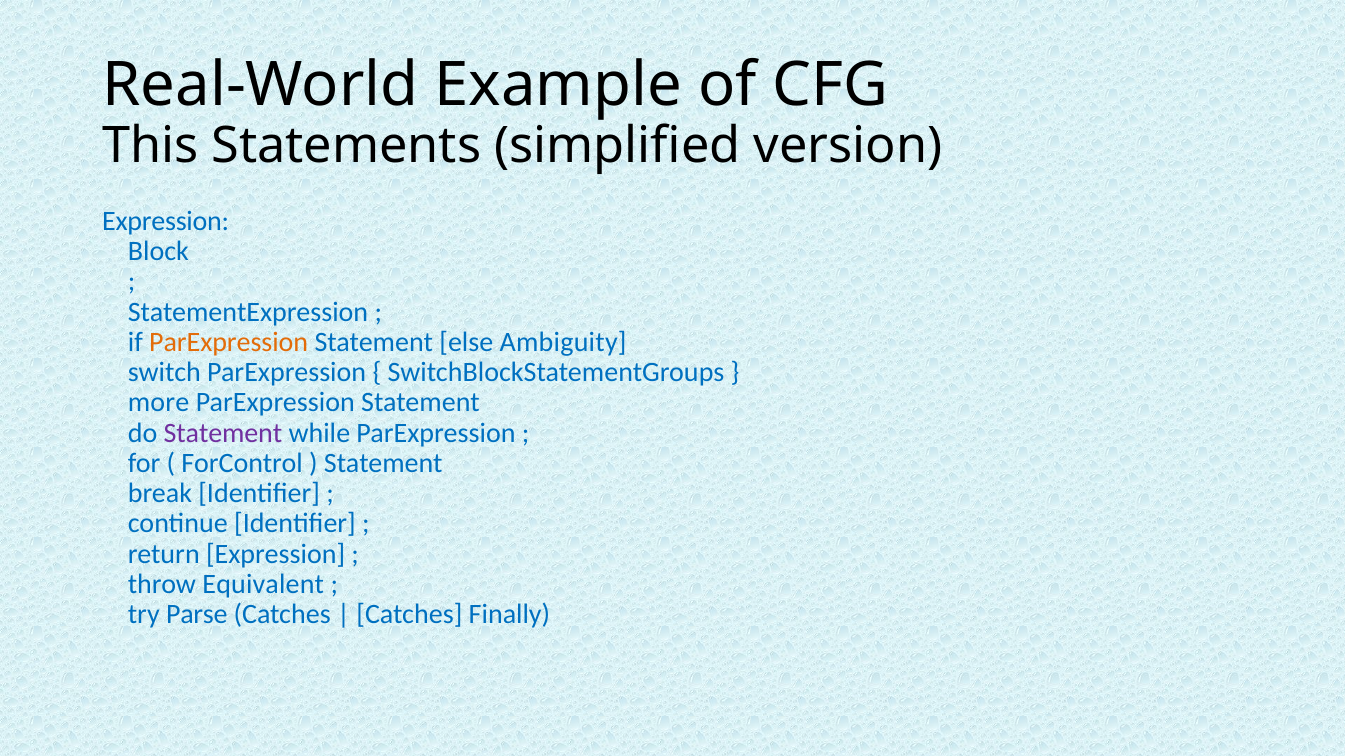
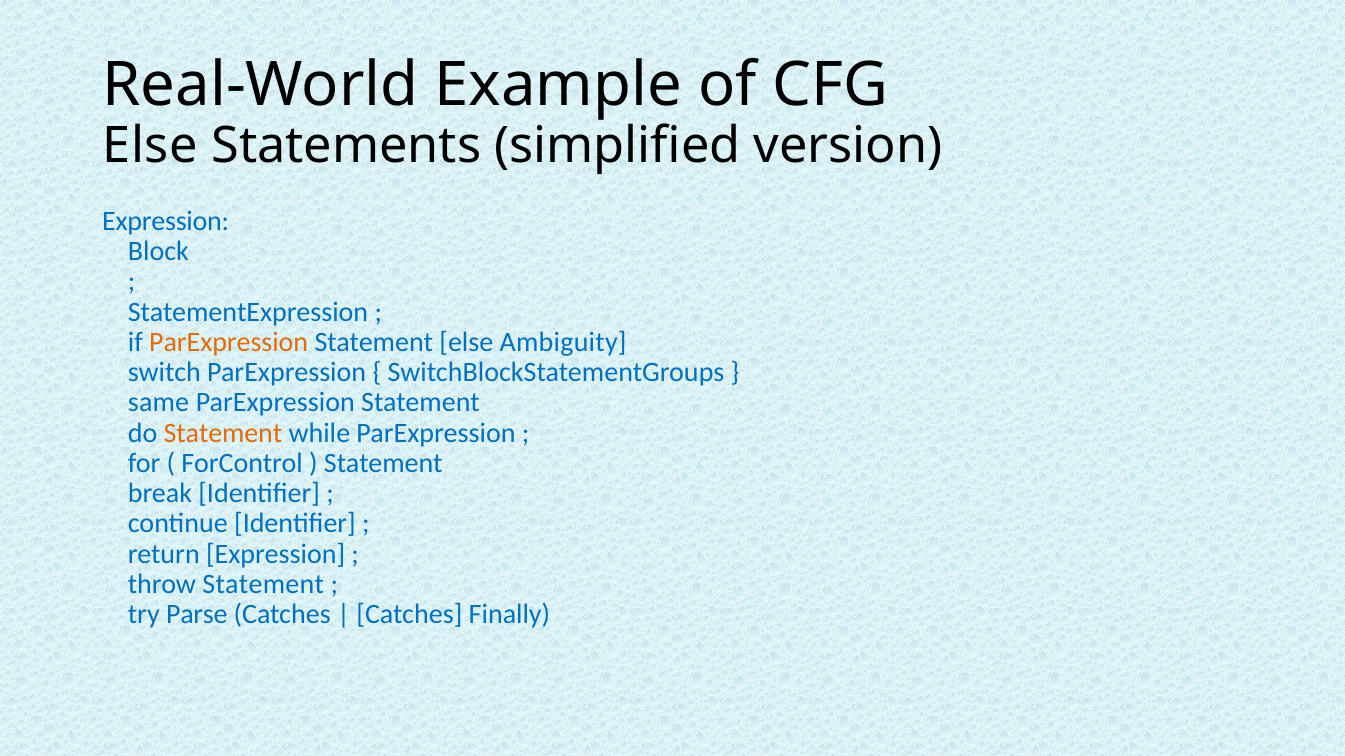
This at (151, 146): This -> Else
more: more -> same
Statement at (223, 433) colour: purple -> orange
throw Equivalent: Equivalent -> Statement
